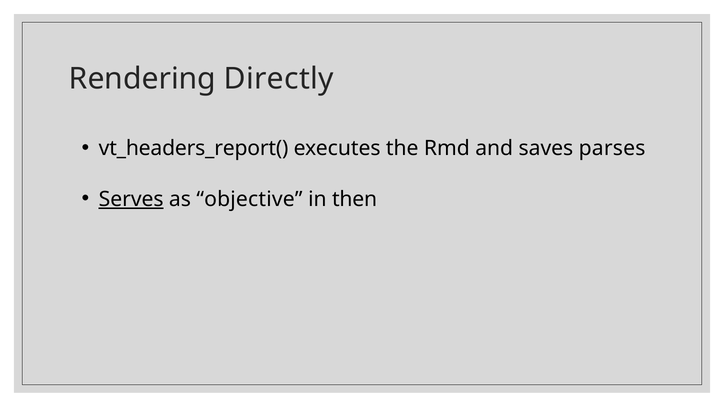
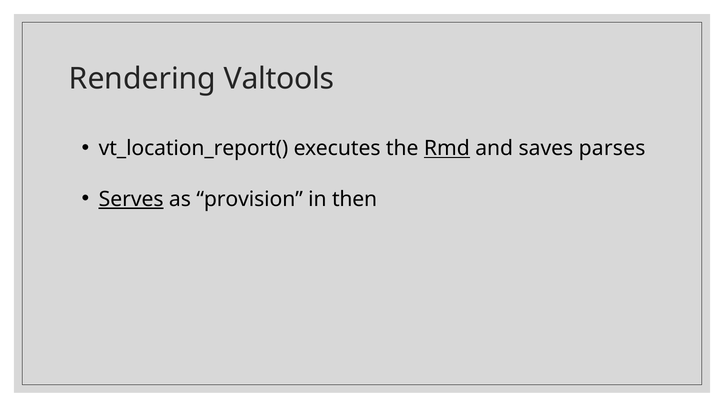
Directly: Directly -> Valtools
vt_headers_report(: vt_headers_report( -> vt_location_report(
Rmd underline: none -> present
objective: objective -> provision
